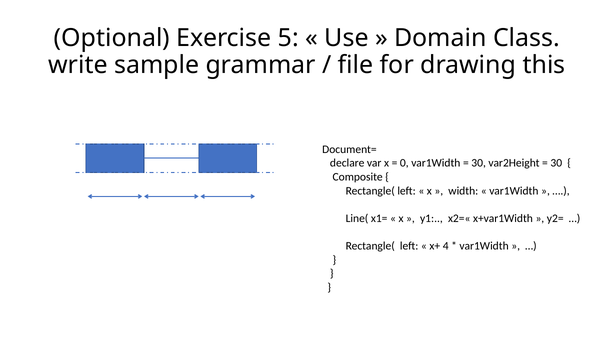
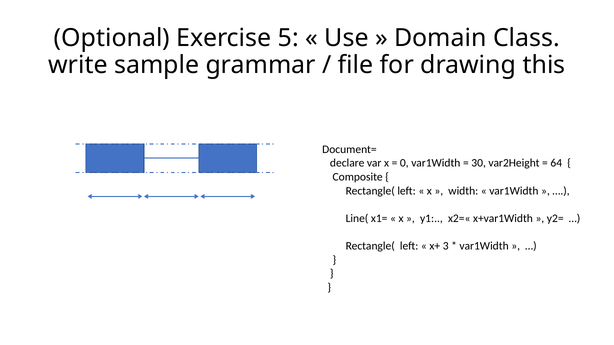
30 at (556, 163): 30 -> 64
4: 4 -> 3
